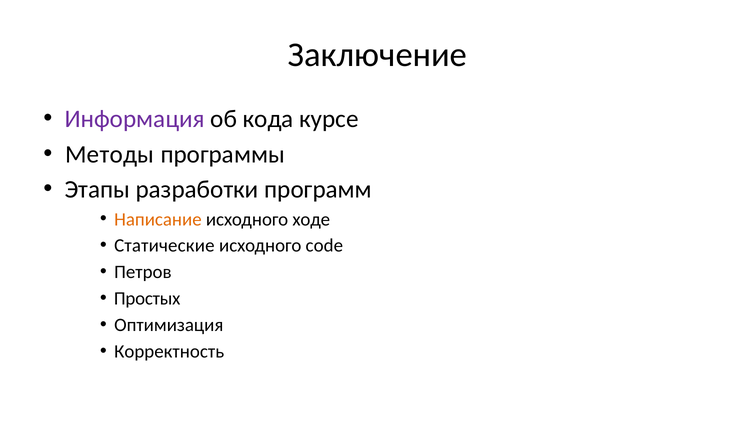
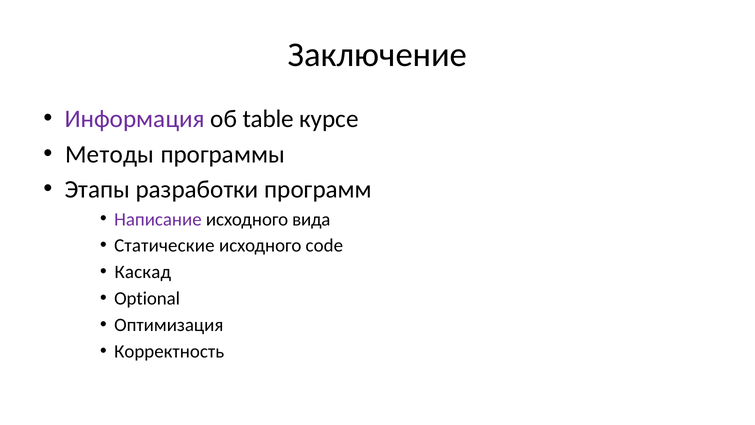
кода: кода -> table
Написание colour: orange -> purple
ходе: ходе -> вида
Петров: Петров -> Каскад
Простых: Простых -> Optional
